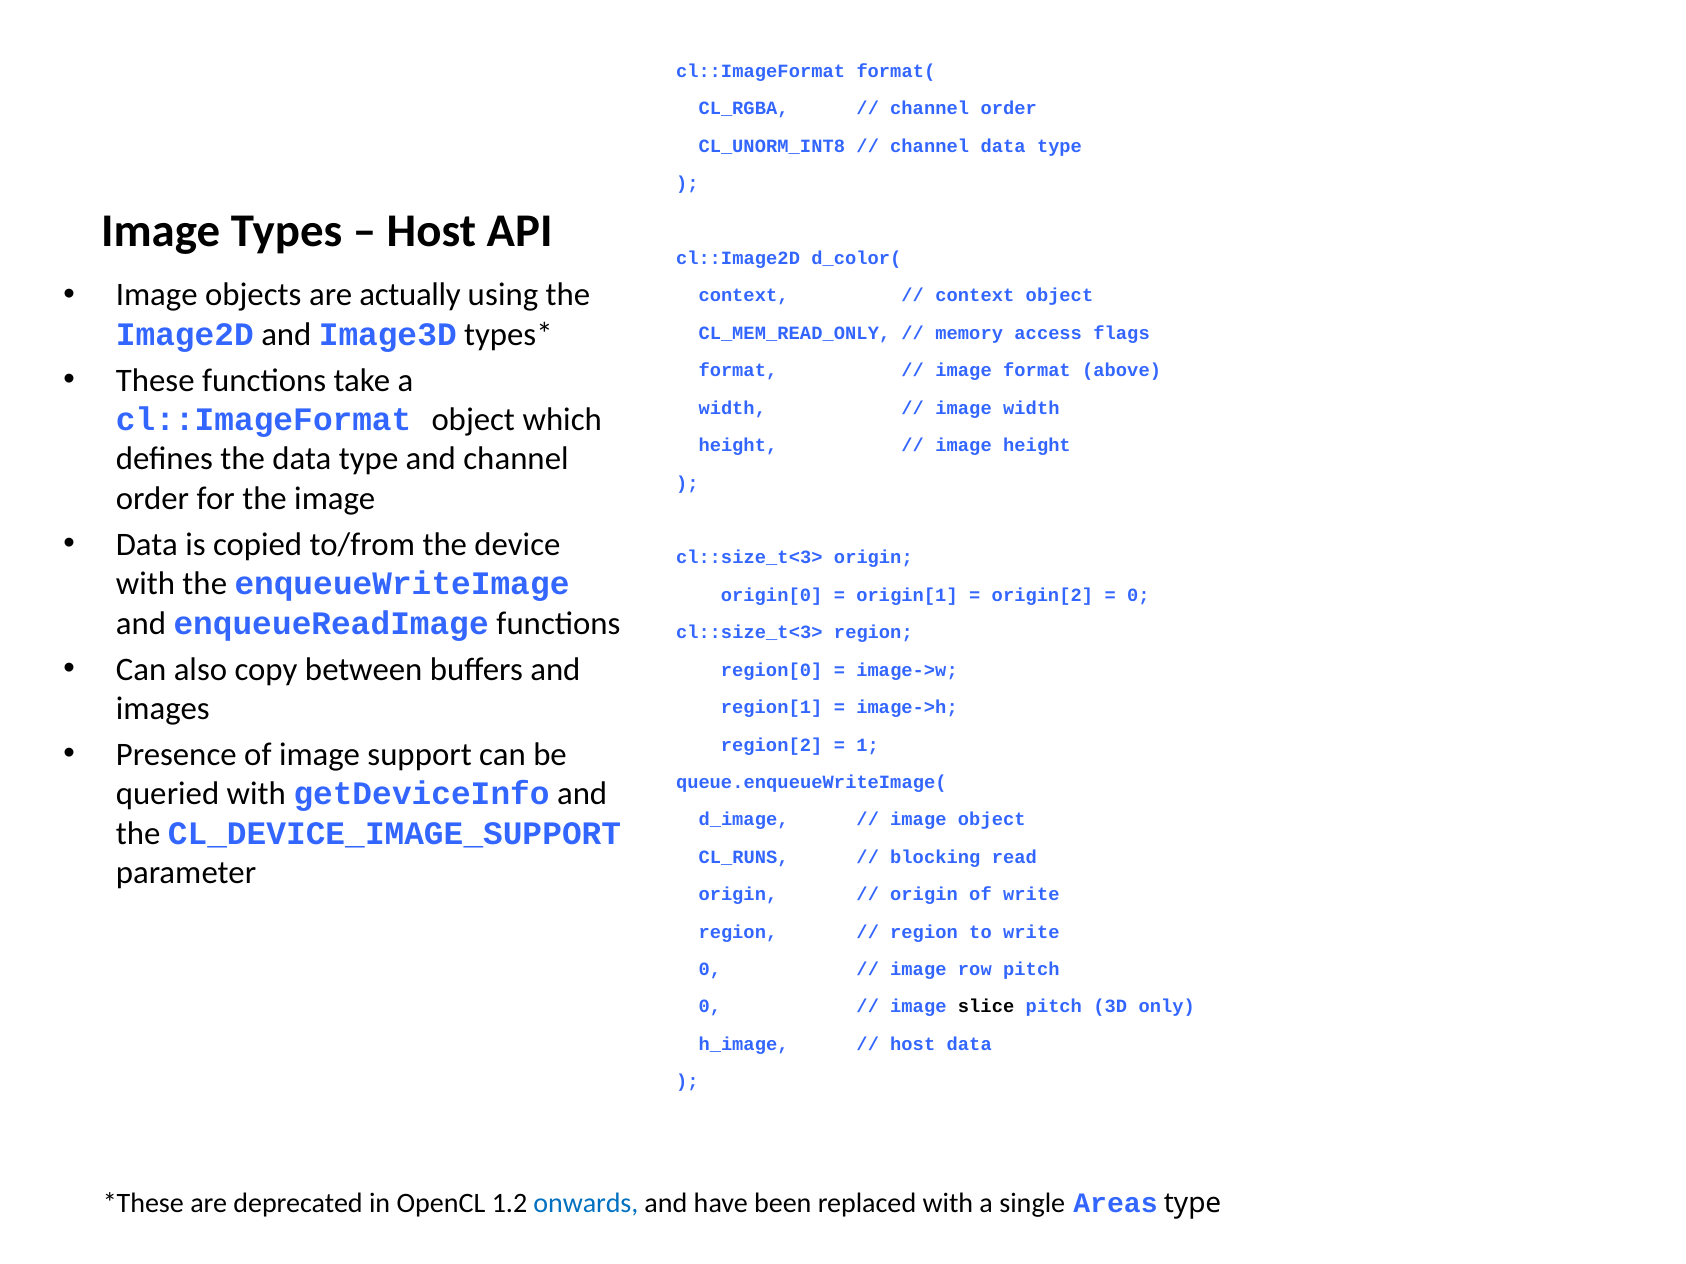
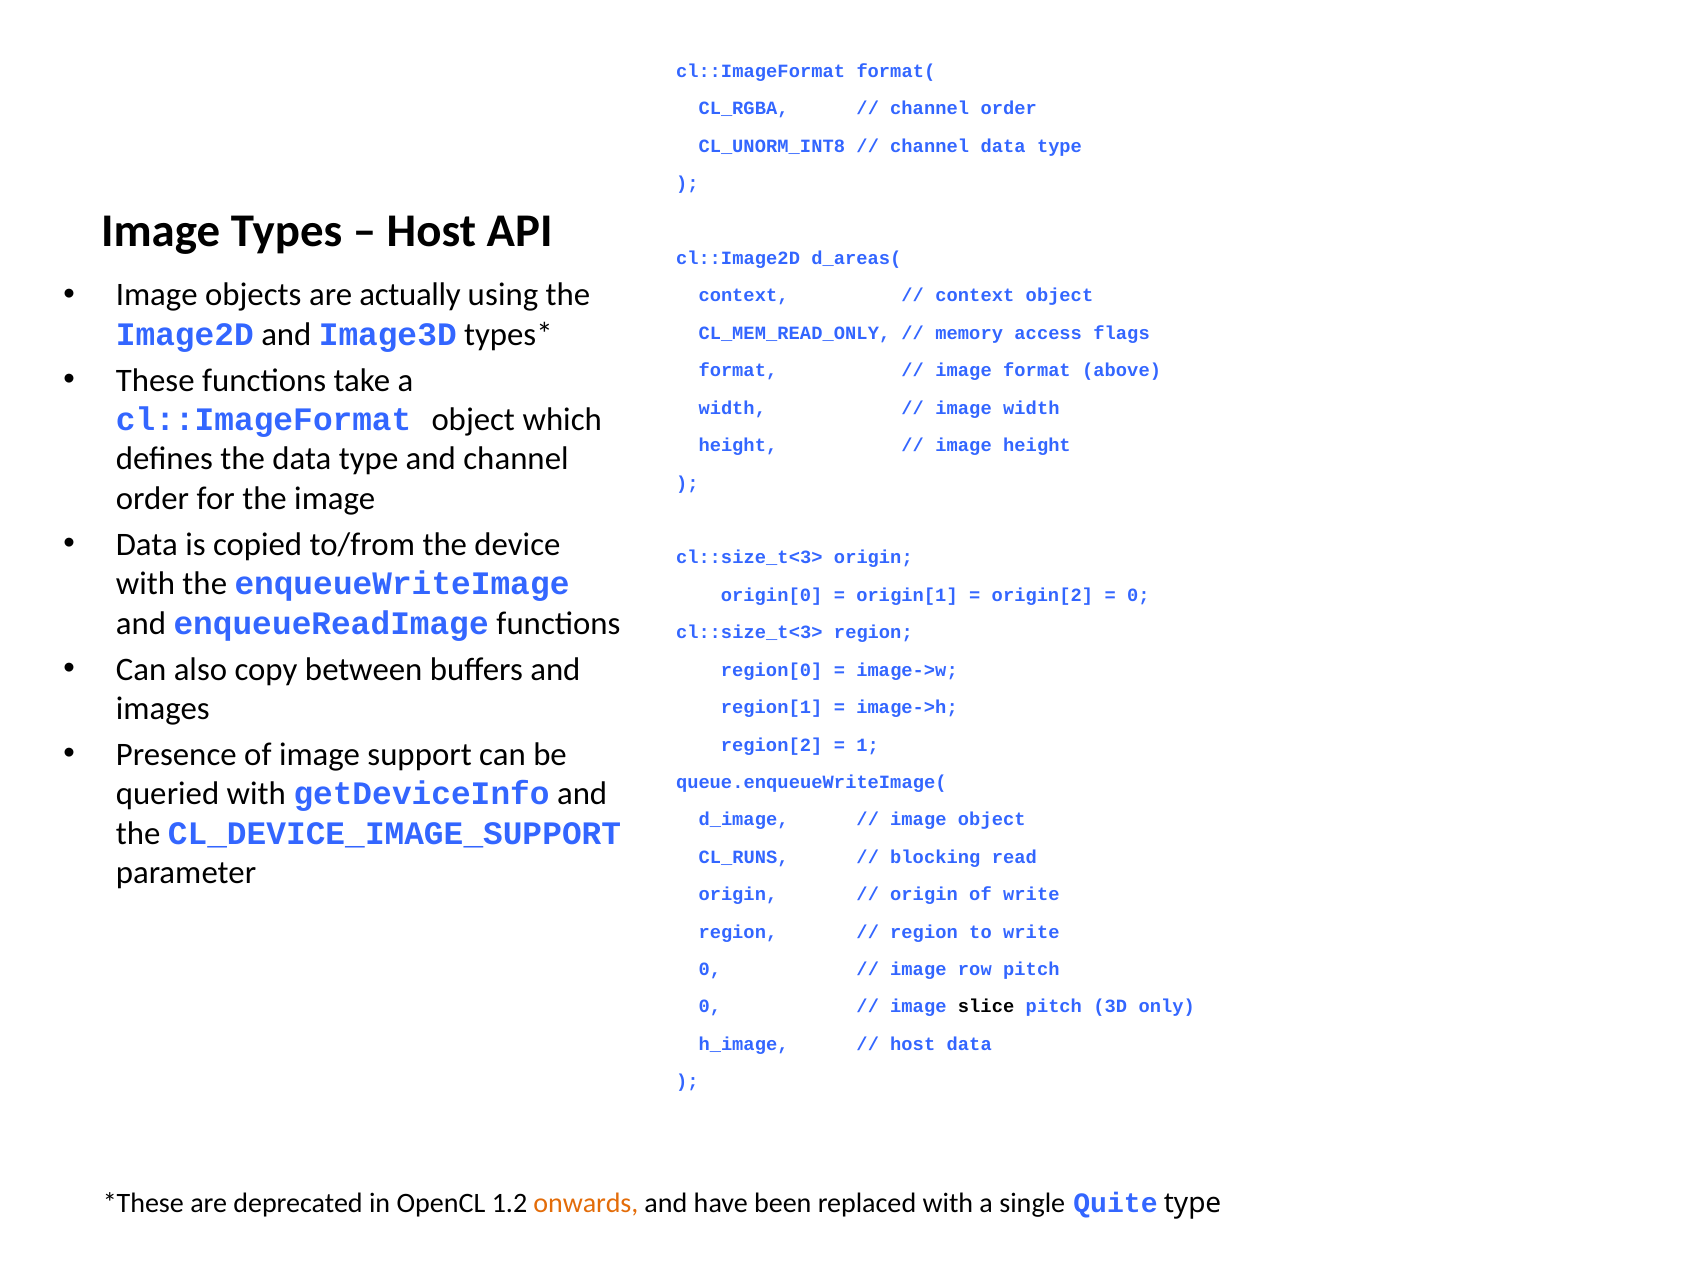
d_color(: d_color( -> d_areas(
onwards colour: blue -> orange
Areas: Areas -> Quite
